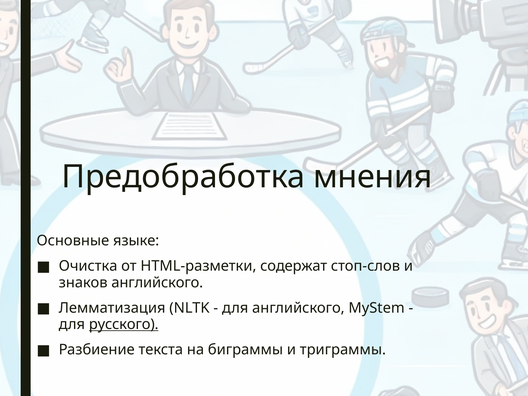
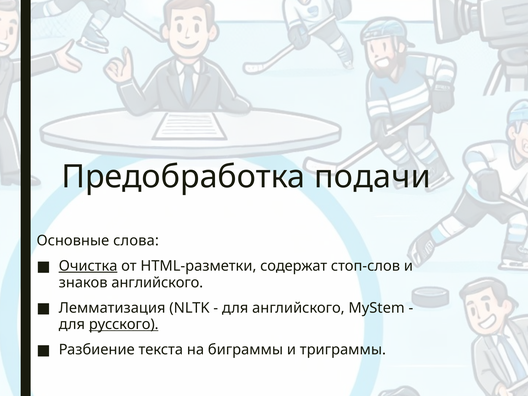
мнения: мнения -> подачи
языке: языке -> слова
Очистка underline: none -> present
